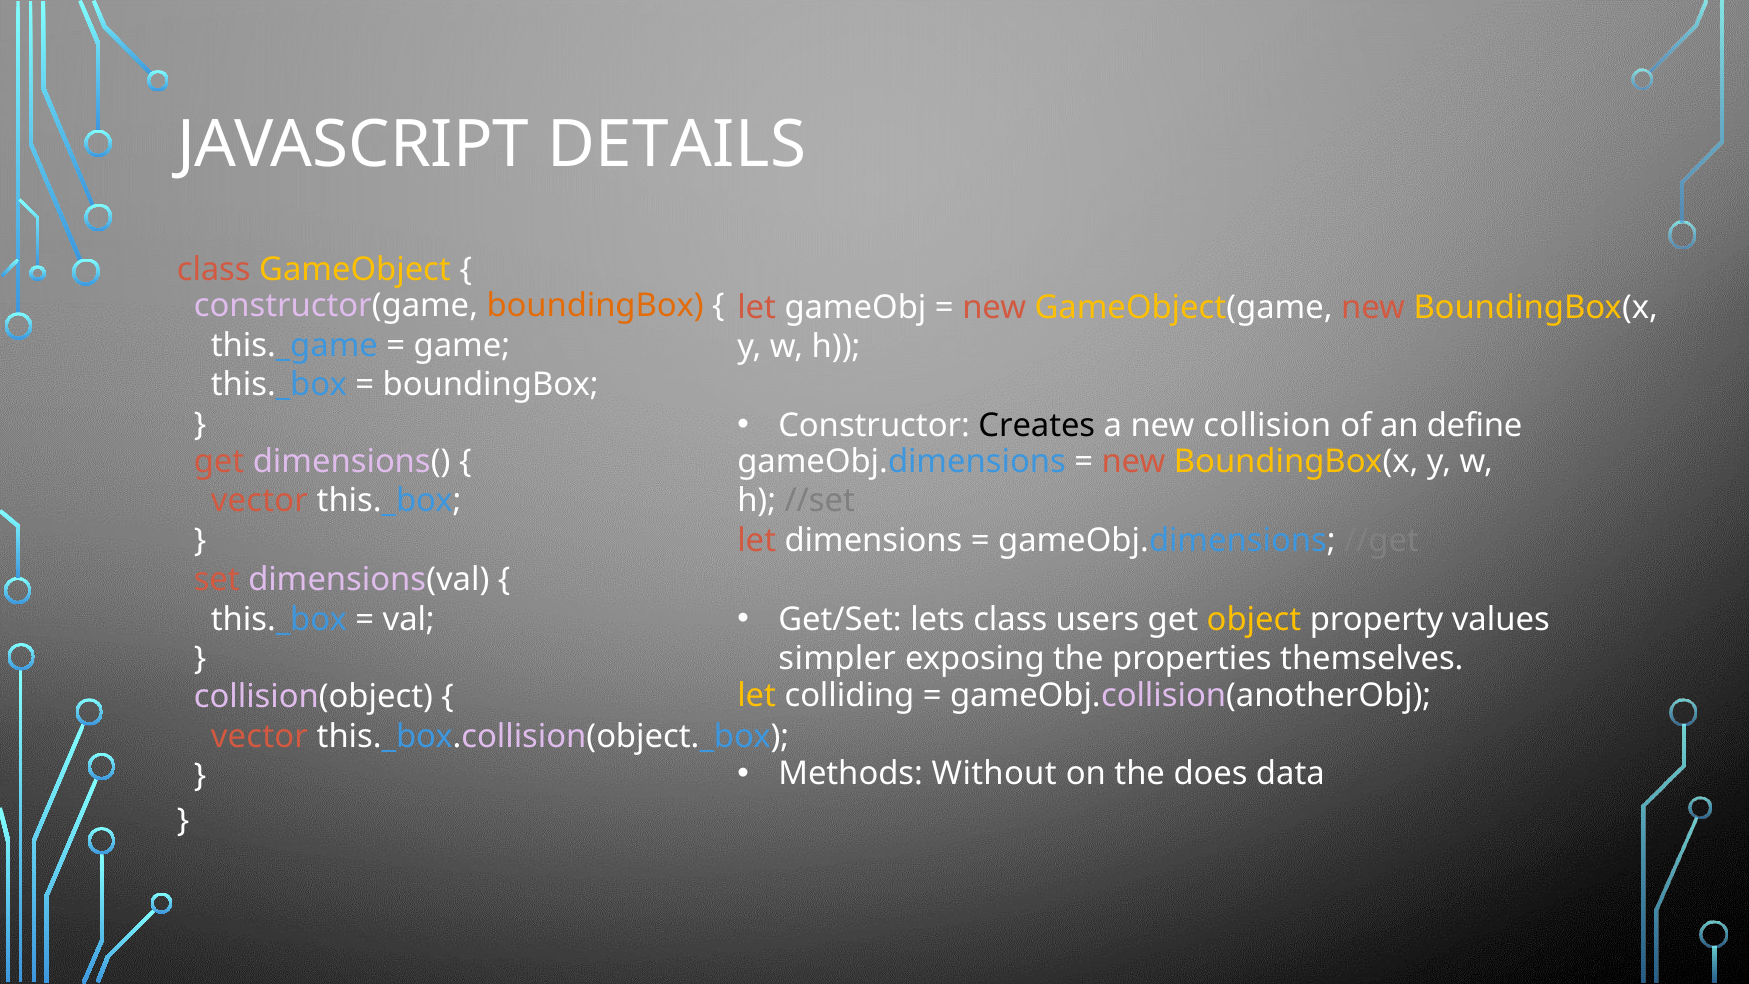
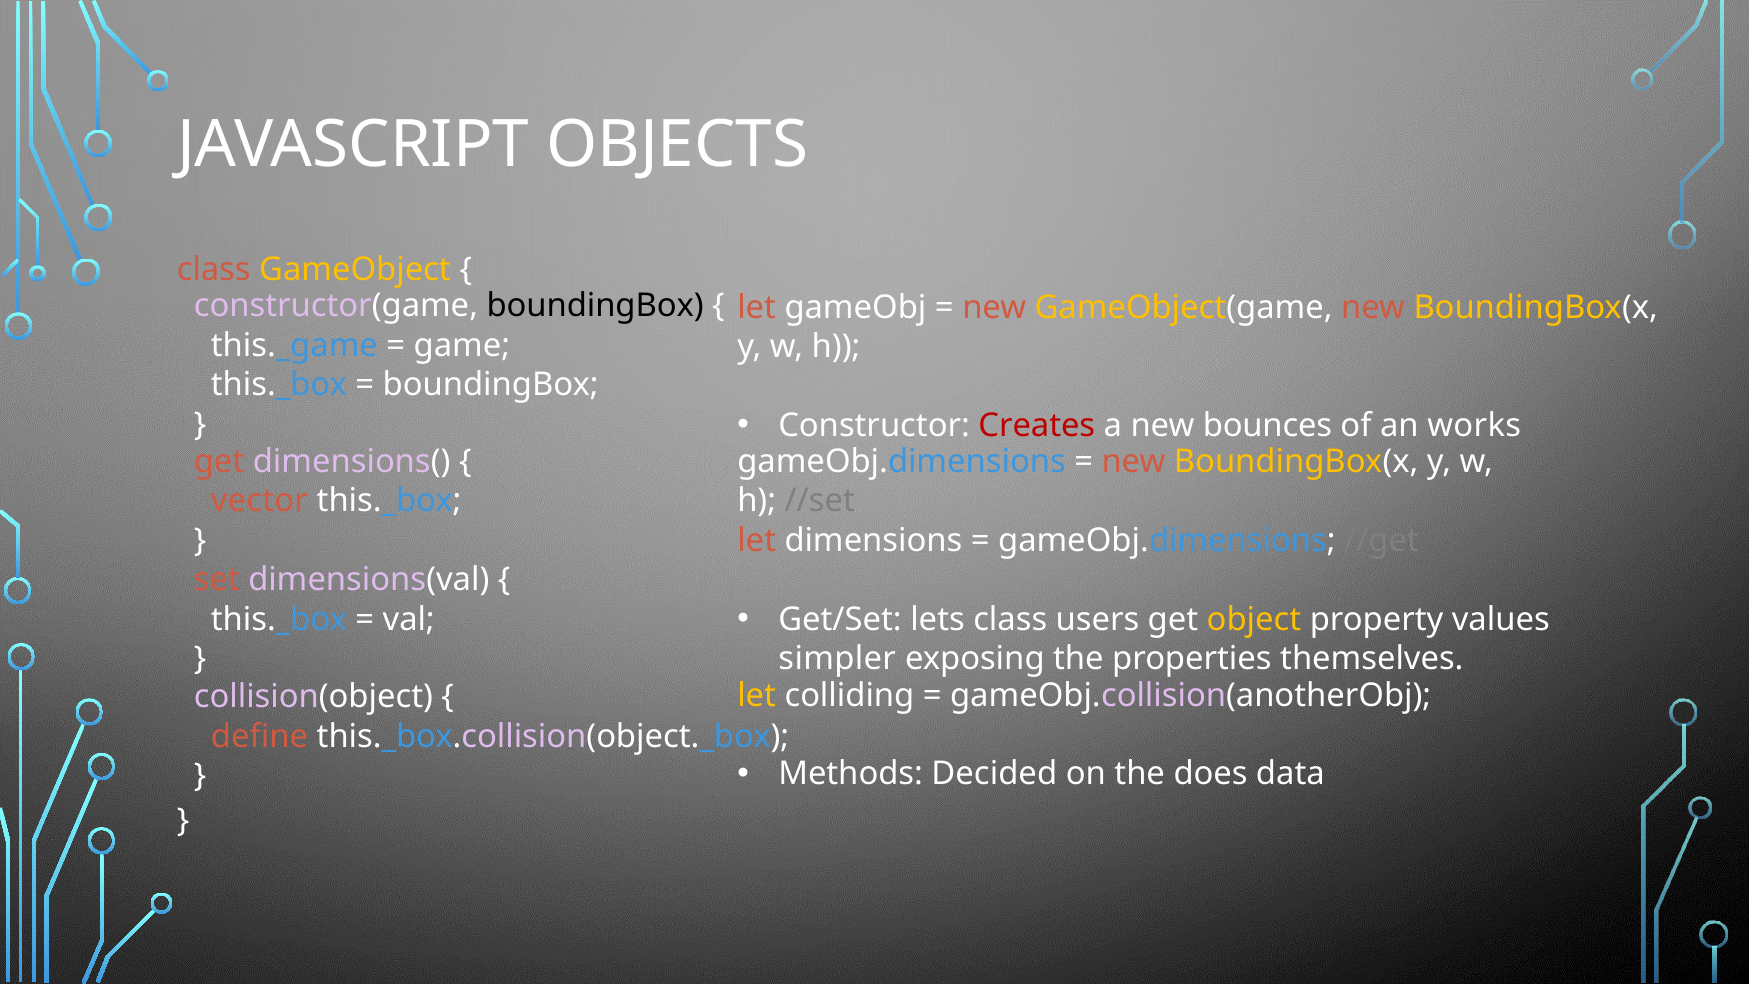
DETAILS: DETAILS -> OBJECTS
boundingBox at (595, 306) colour: orange -> black
Creates colour: black -> red
collision: collision -> bounces
define: define -> works
vector at (259, 736): vector -> define
Without: Without -> Decided
